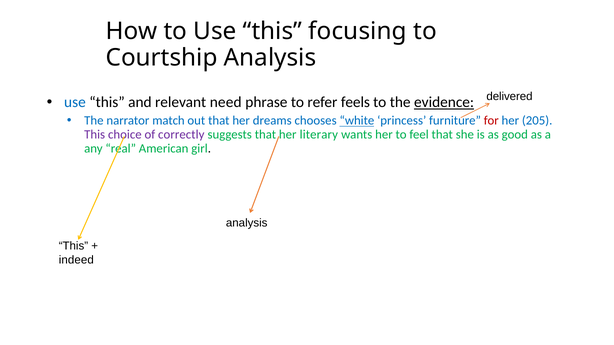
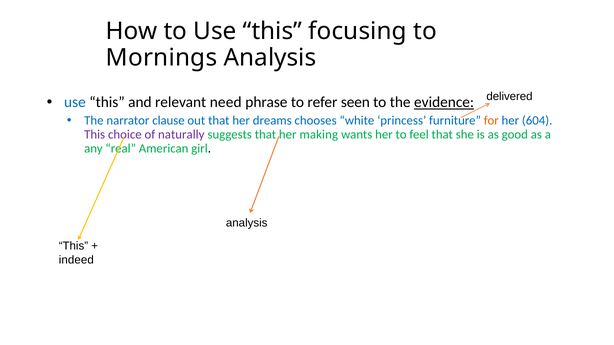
Courtship: Courtship -> Mornings
feels: feels -> seen
match: match -> clause
white underline: present -> none
for colour: red -> orange
205: 205 -> 604
correctly: correctly -> naturally
literary: literary -> making
